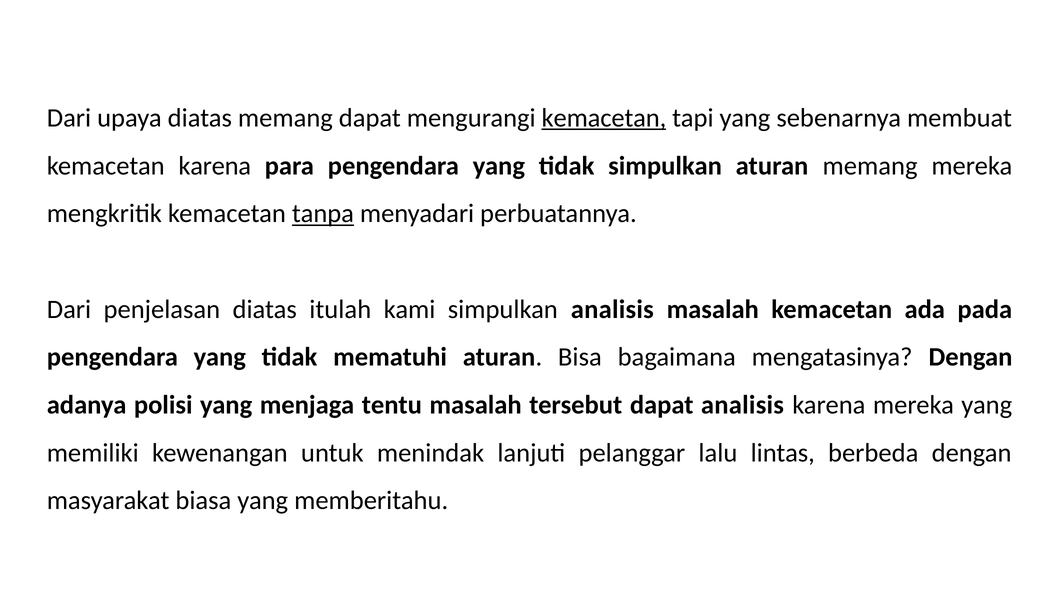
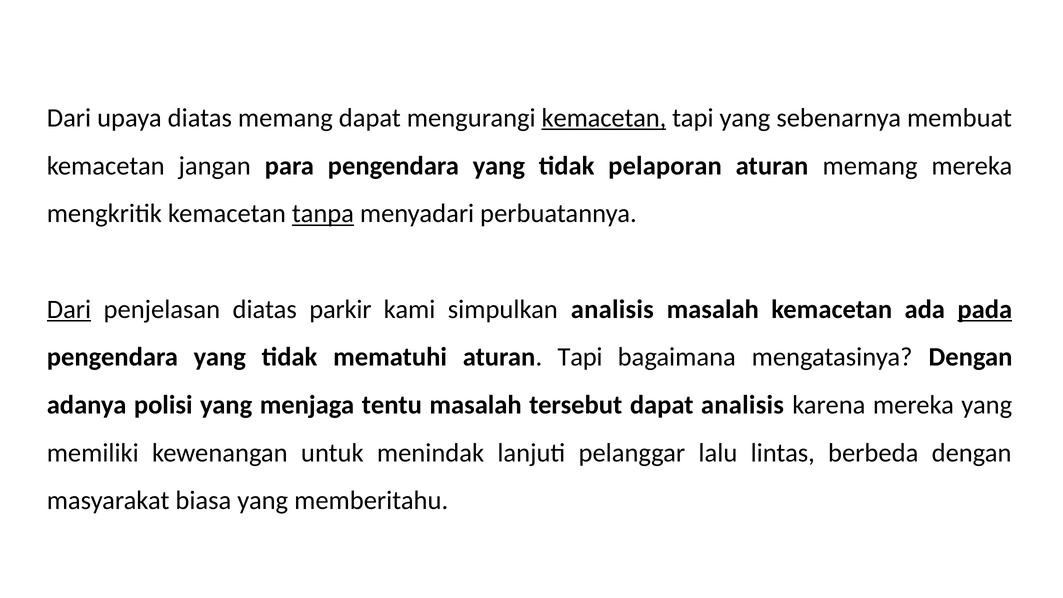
kemacetan karena: karena -> jangan
tidak simpulkan: simpulkan -> pelaporan
Dari at (69, 309) underline: none -> present
itulah: itulah -> parkir
pada underline: none -> present
aturan Bisa: Bisa -> Tapi
